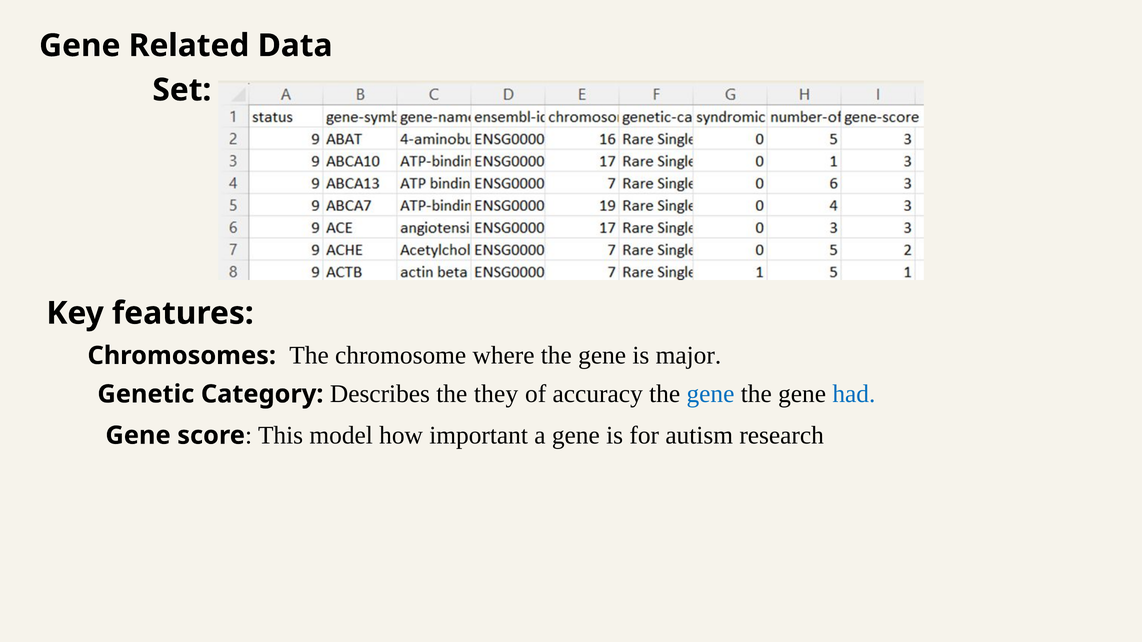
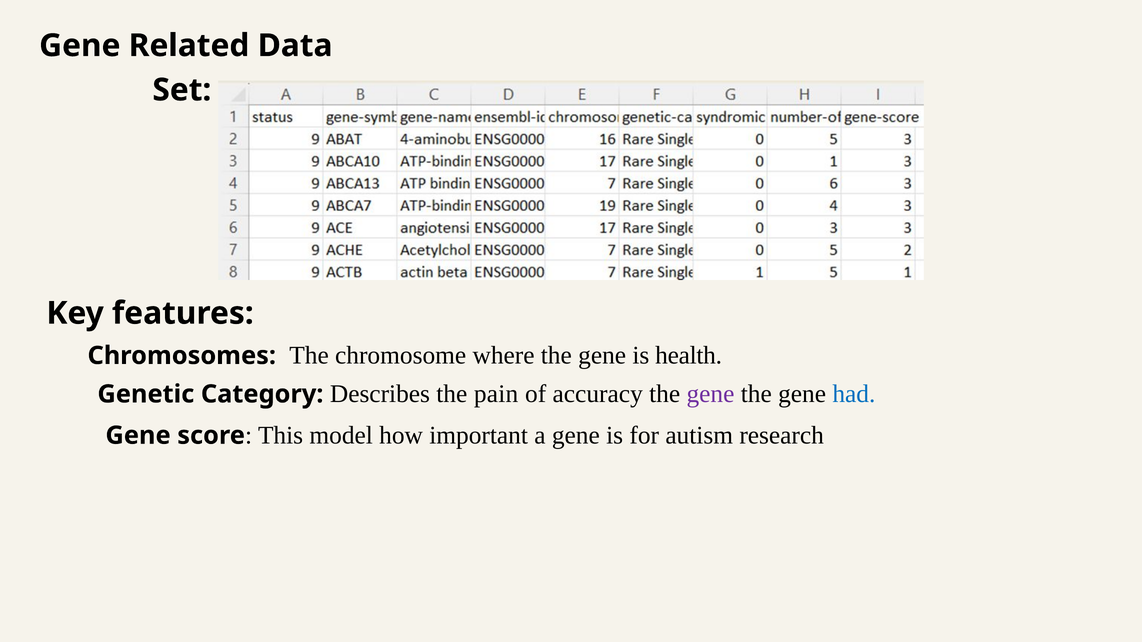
major: major -> health
they: they -> pain
gene at (710, 394) colour: blue -> purple
